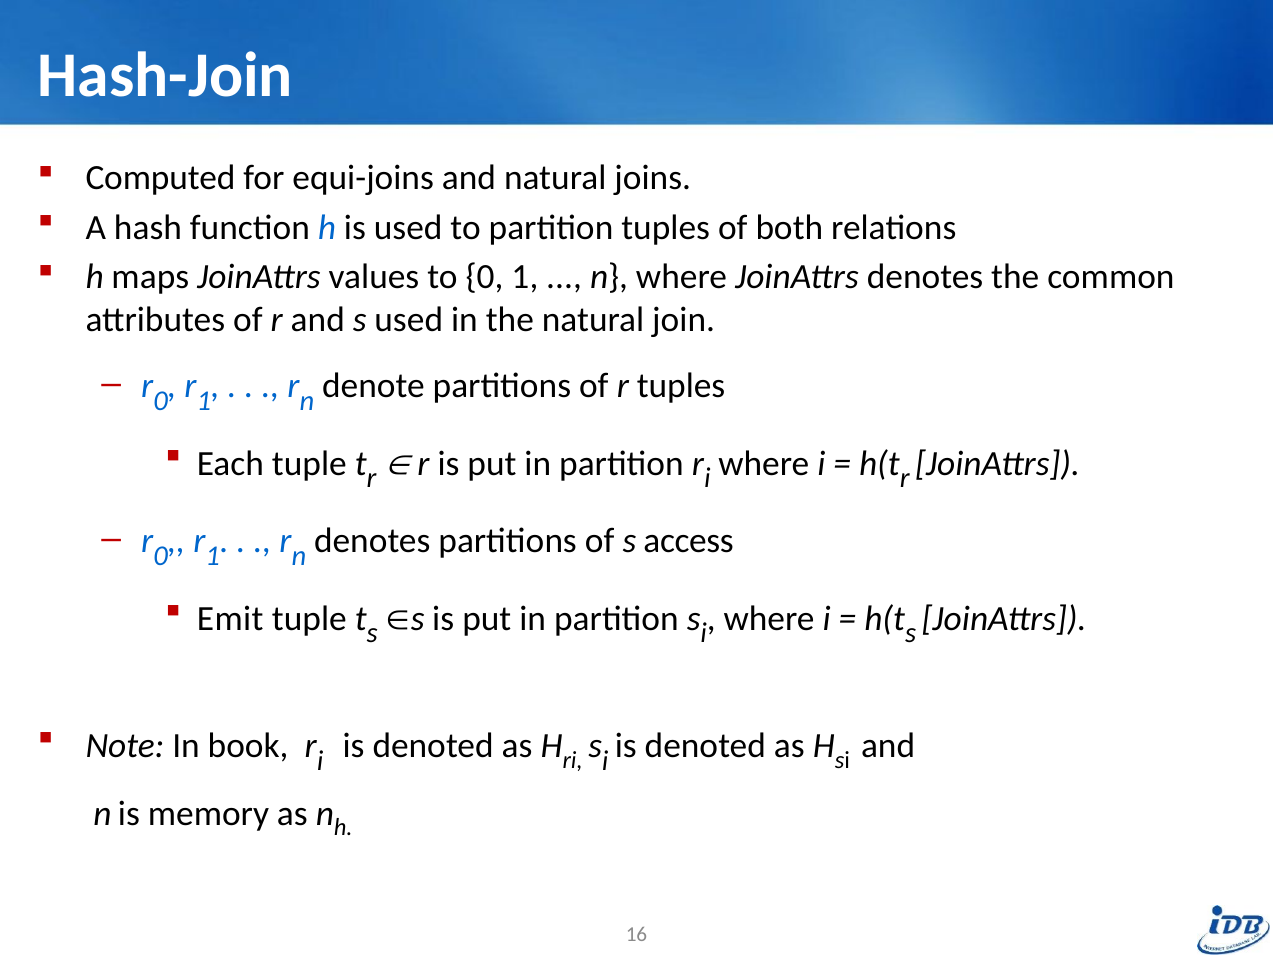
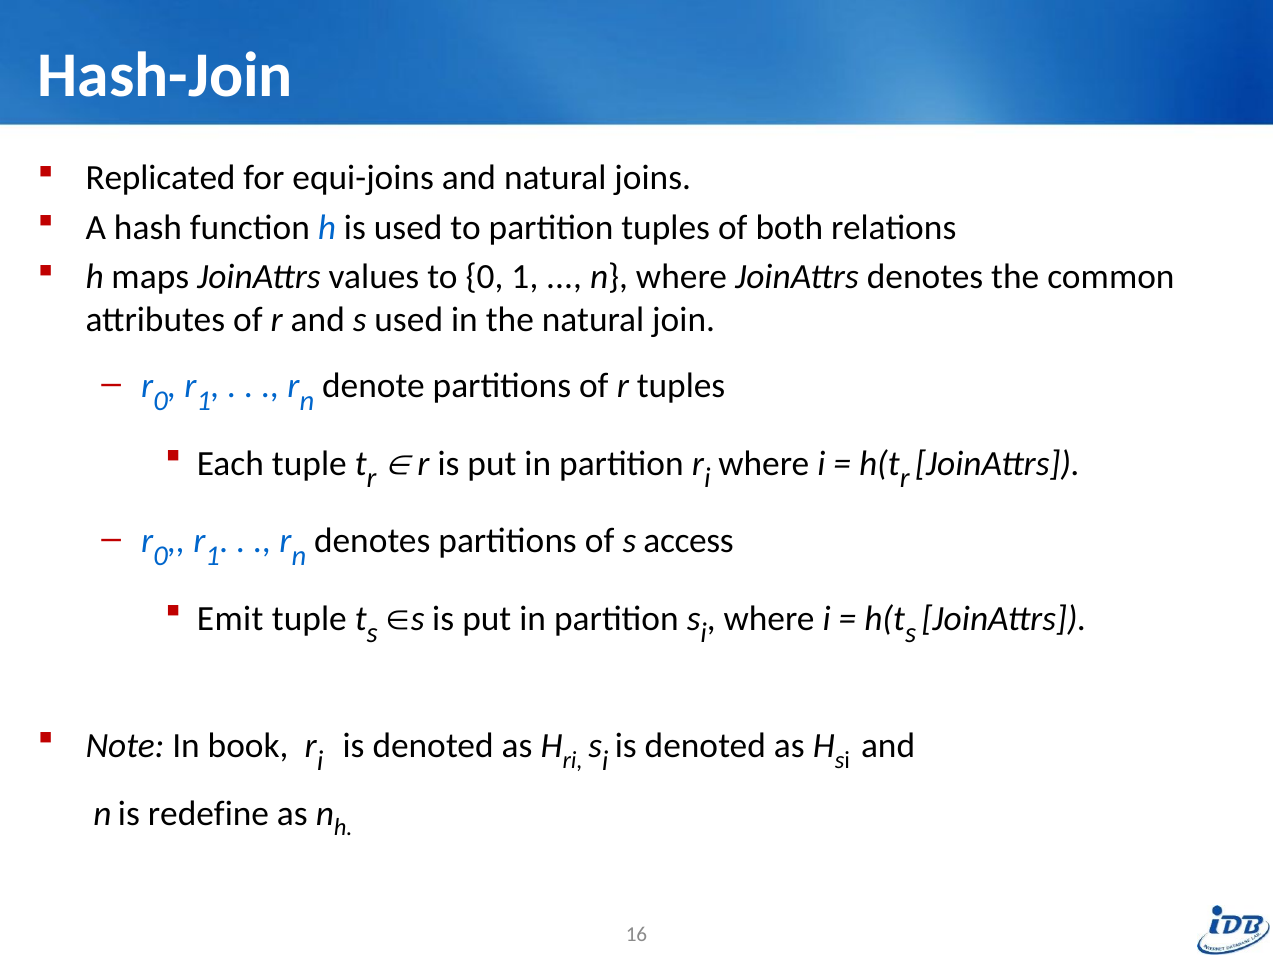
Computed: Computed -> Replicated
memory: memory -> redefine
